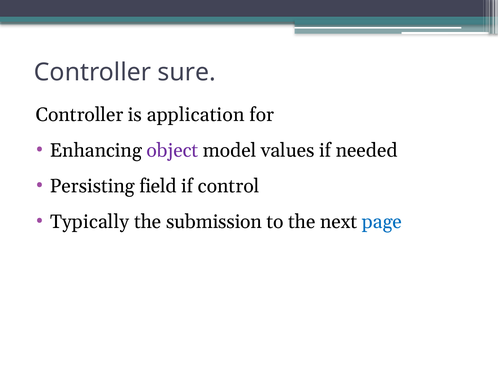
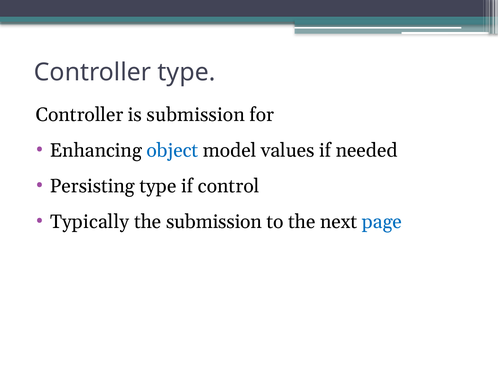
Controller sure: sure -> type
is application: application -> submission
object colour: purple -> blue
Persisting field: field -> type
